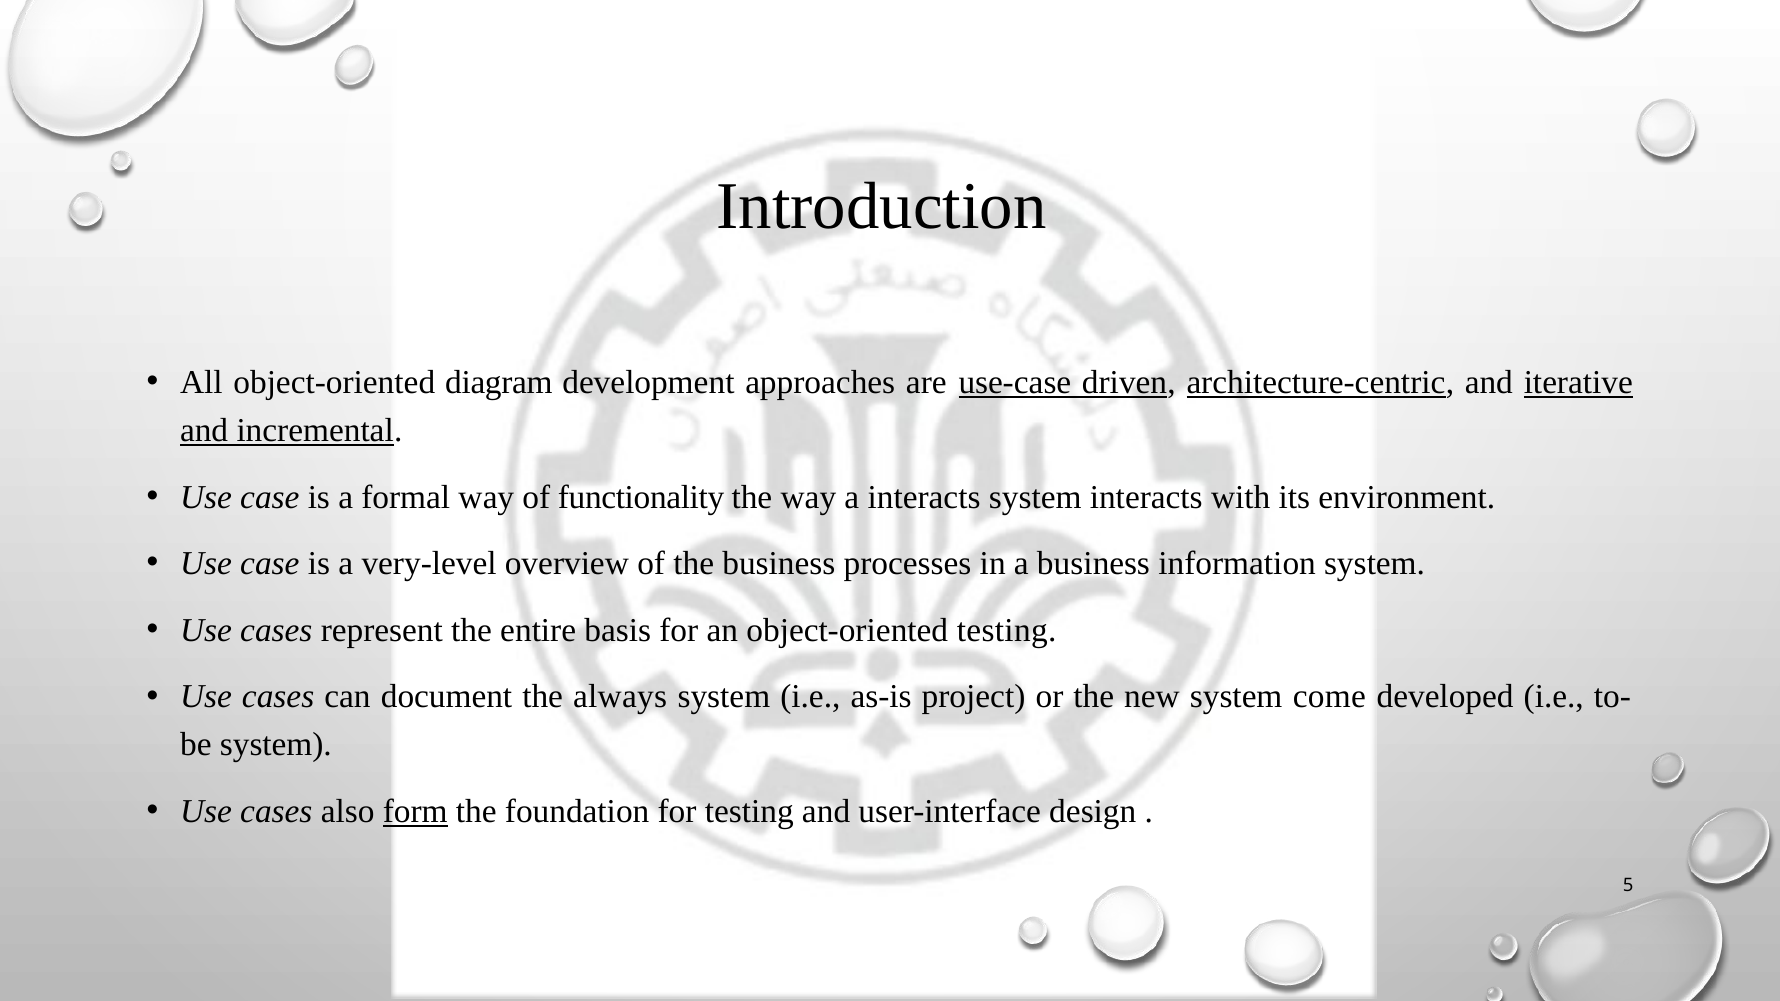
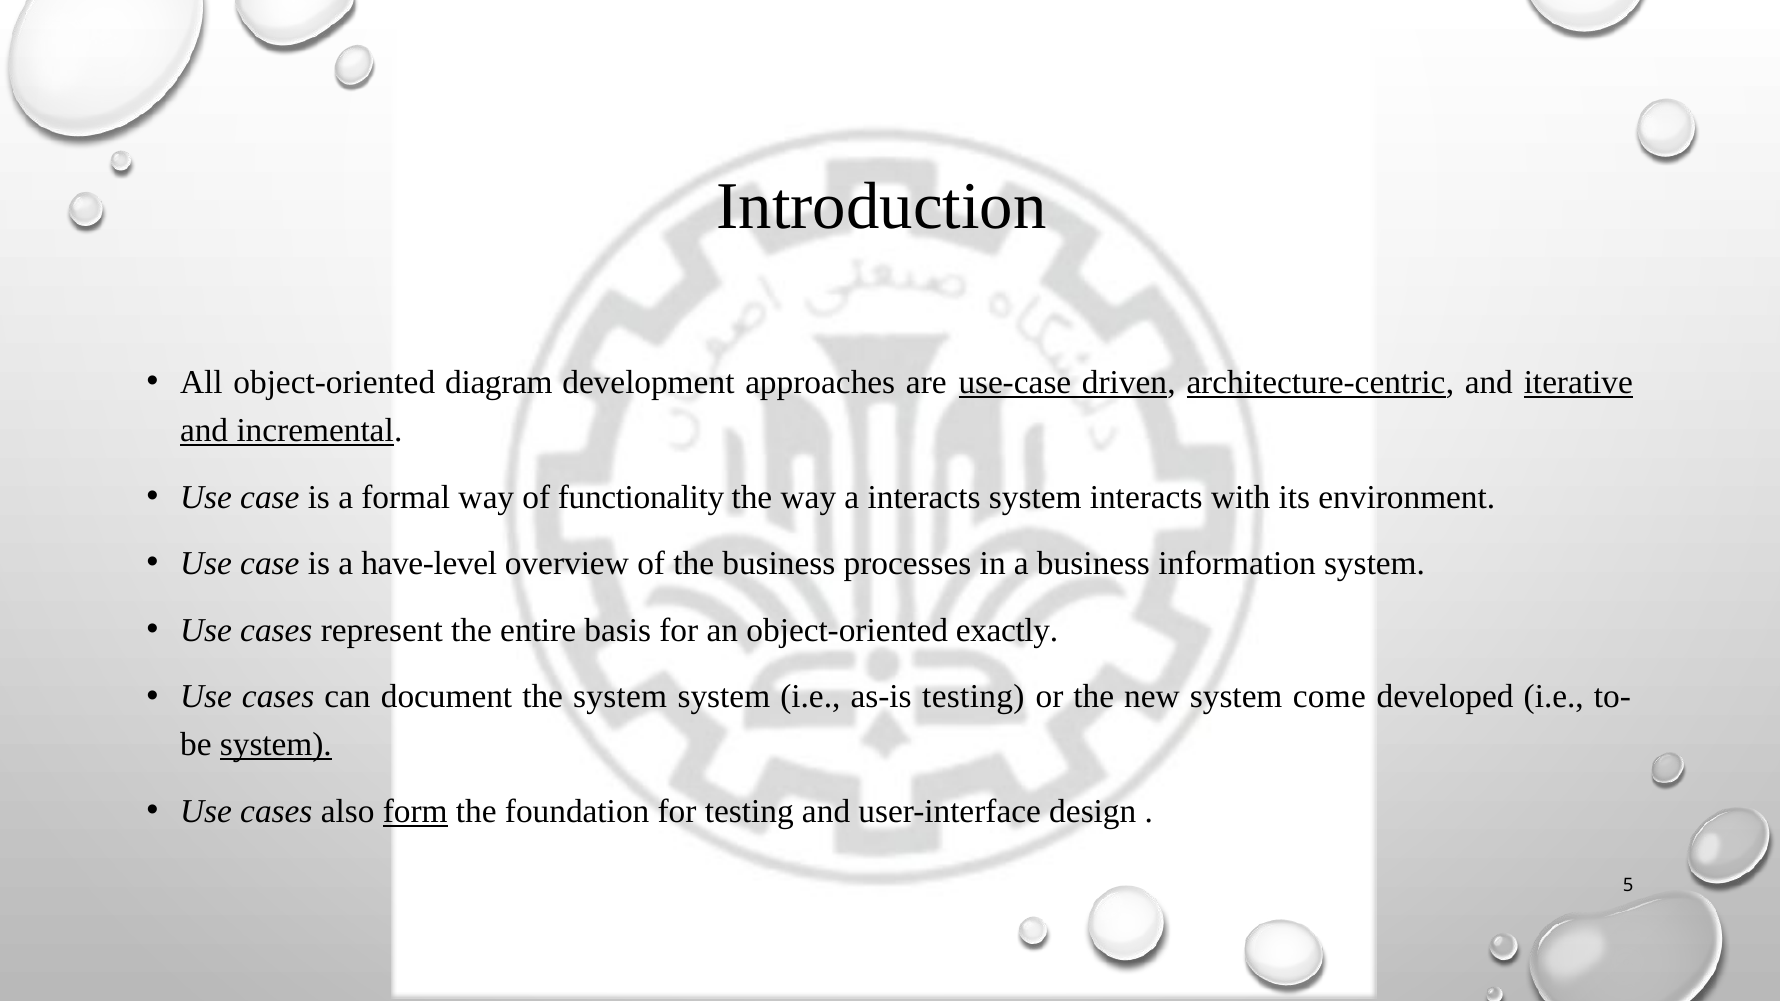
very-level: very-level -> have-level
object-oriented testing: testing -> exactly
the always: always -> system
as-is project: project -> testing
system at (276, 745) underline: none -> present
